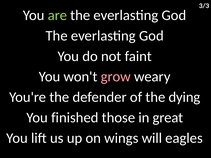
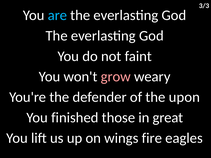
are colour: light green -> light blue
dying: dying -> upon
will: will -> fire
